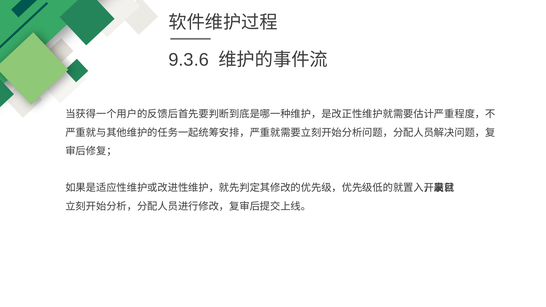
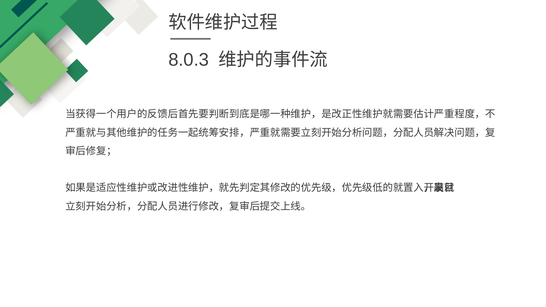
9.3.6: 9.3.6 -> 8.0.3
